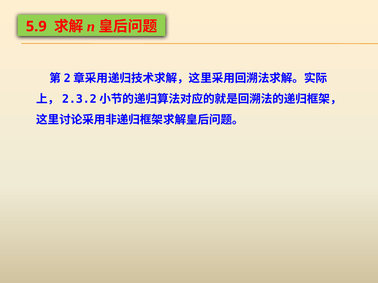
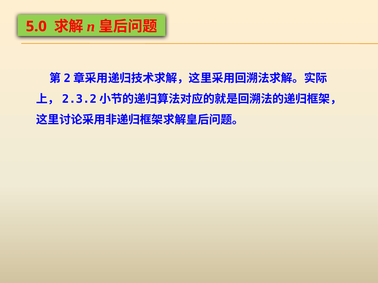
5.9: 5.9 -> 5.0
